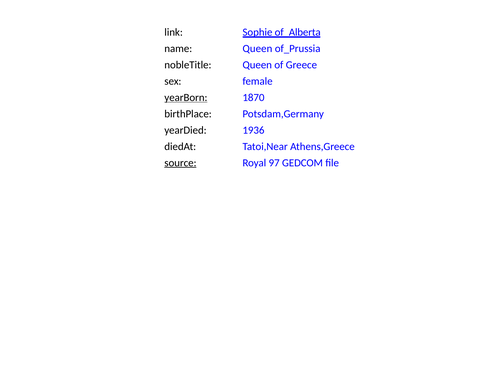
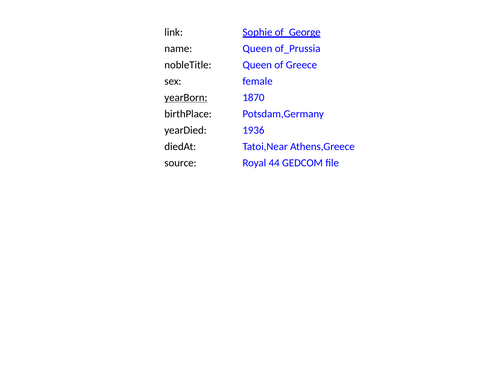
of_Alberta: of_Alberta -> of_George
source underline: present -> none
97: 97 -> 44
